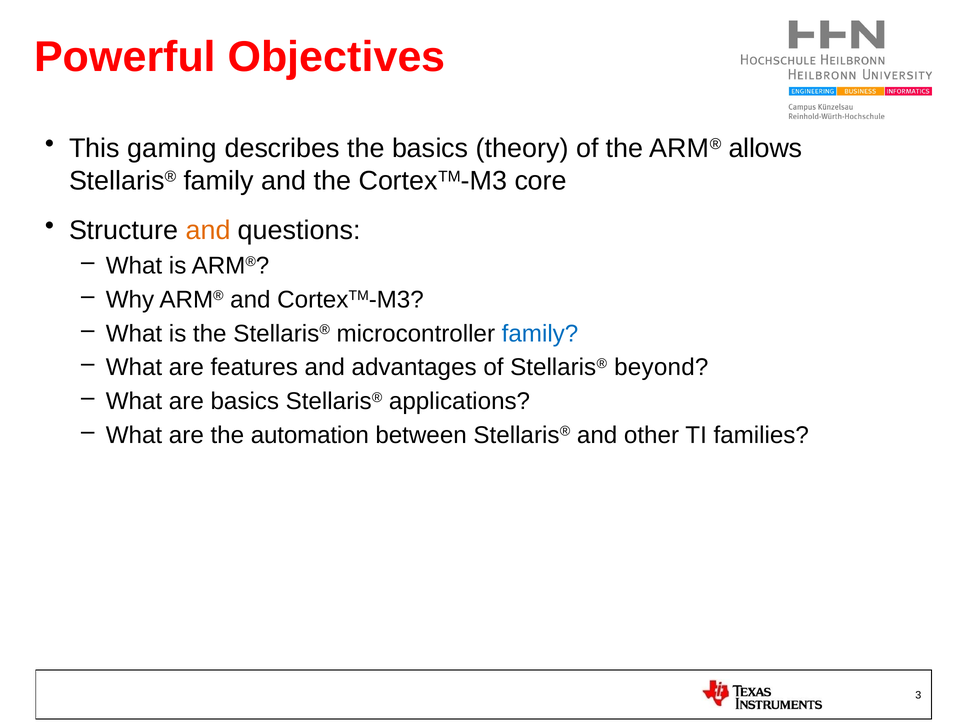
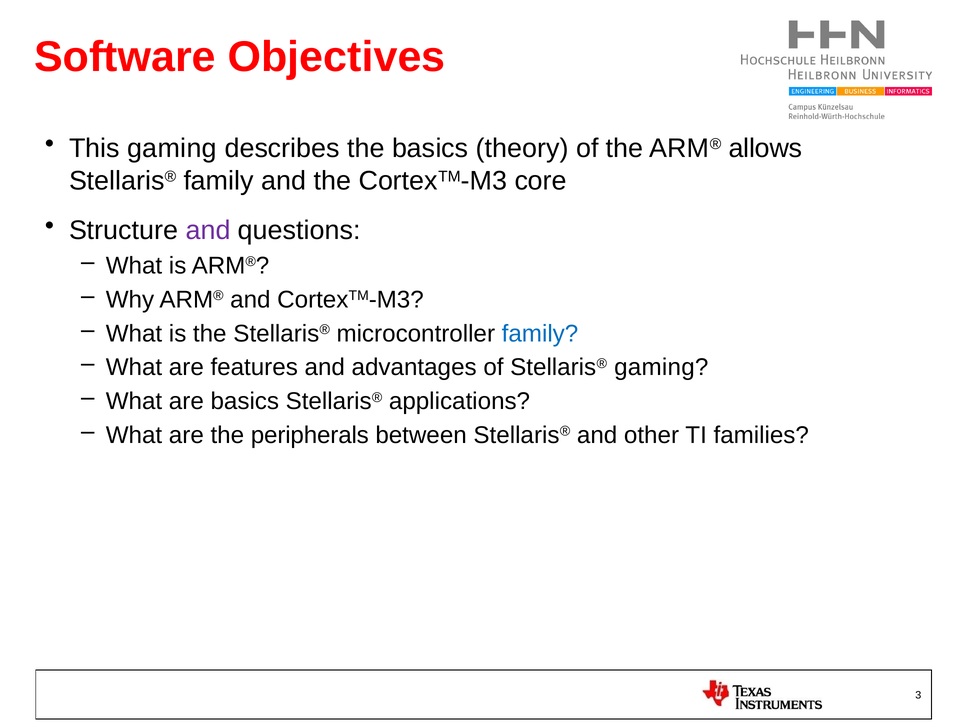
Powerful: Powerful -> Software
and at (208, 230) colour: orange -> purple
Stellaris® beyond: beyond -> gaming
automation: automation -> peripherals
